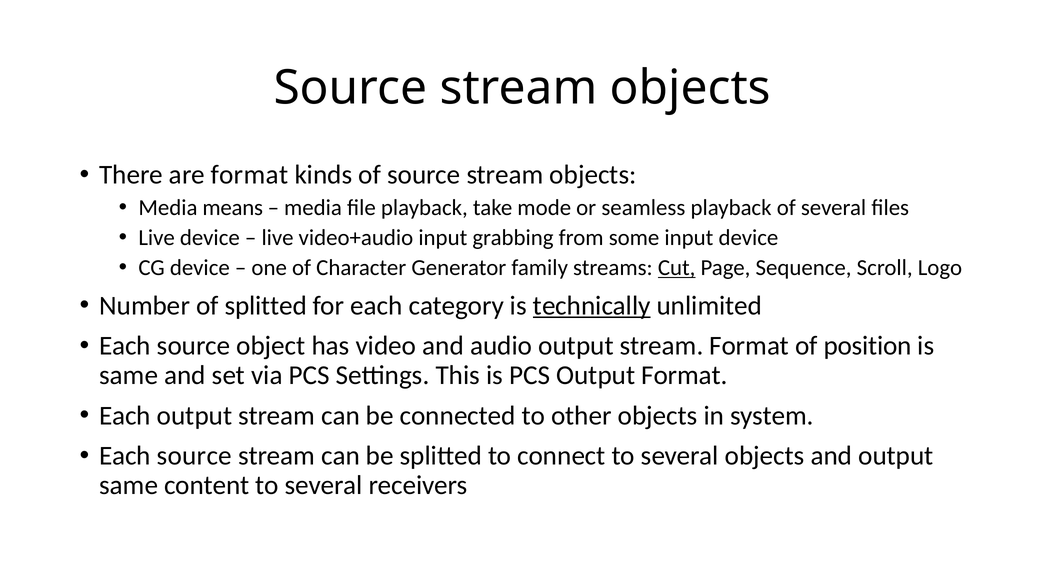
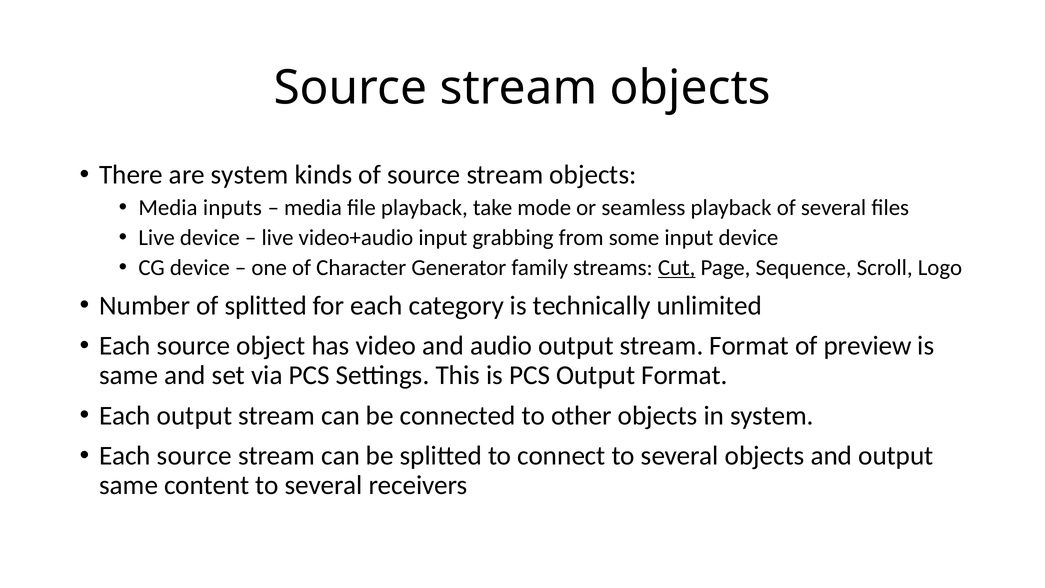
are format: format -> system
means: means -> inputs
technically underline: present -> none
position: position -> preview
